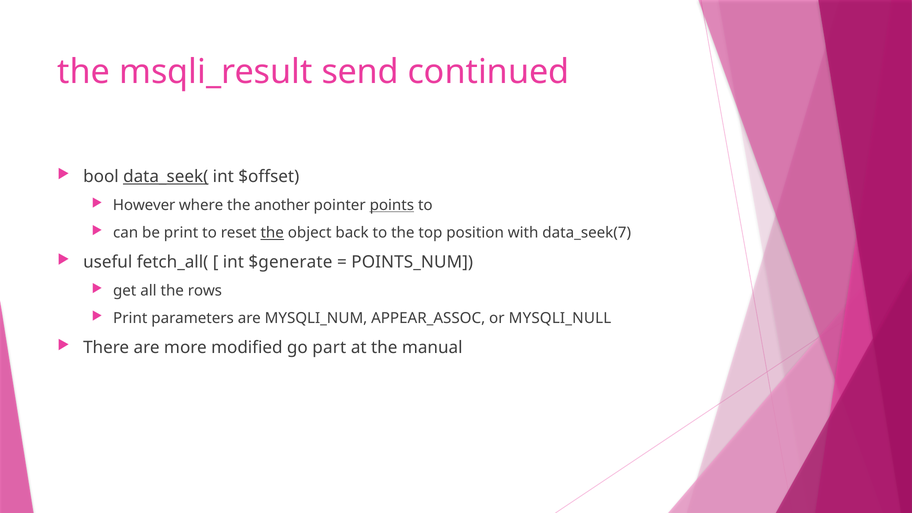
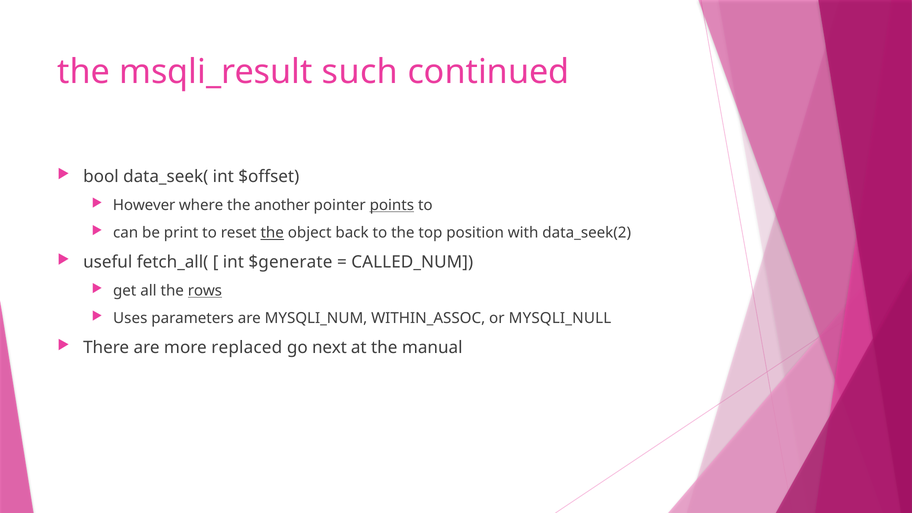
send: send -> such
data_seek( underline: present -> none
data_seek(7: data_seek(7 -> data_seek(2
POINTS_NUM: POINTS_NUM -> CALLED_NUM
rows underline: none -> present
Print at (130, 318): Print -> Uses
APPEAR_ASSOC: APPEAR_ASSOC -> WITHIN_ASSOC
modified: modified -> replaced
part: part -> next
